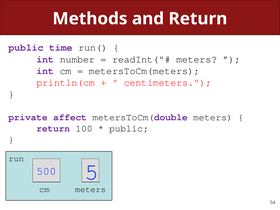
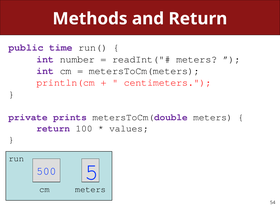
affect: affect -> prints
public at (129, 128): public -> values
